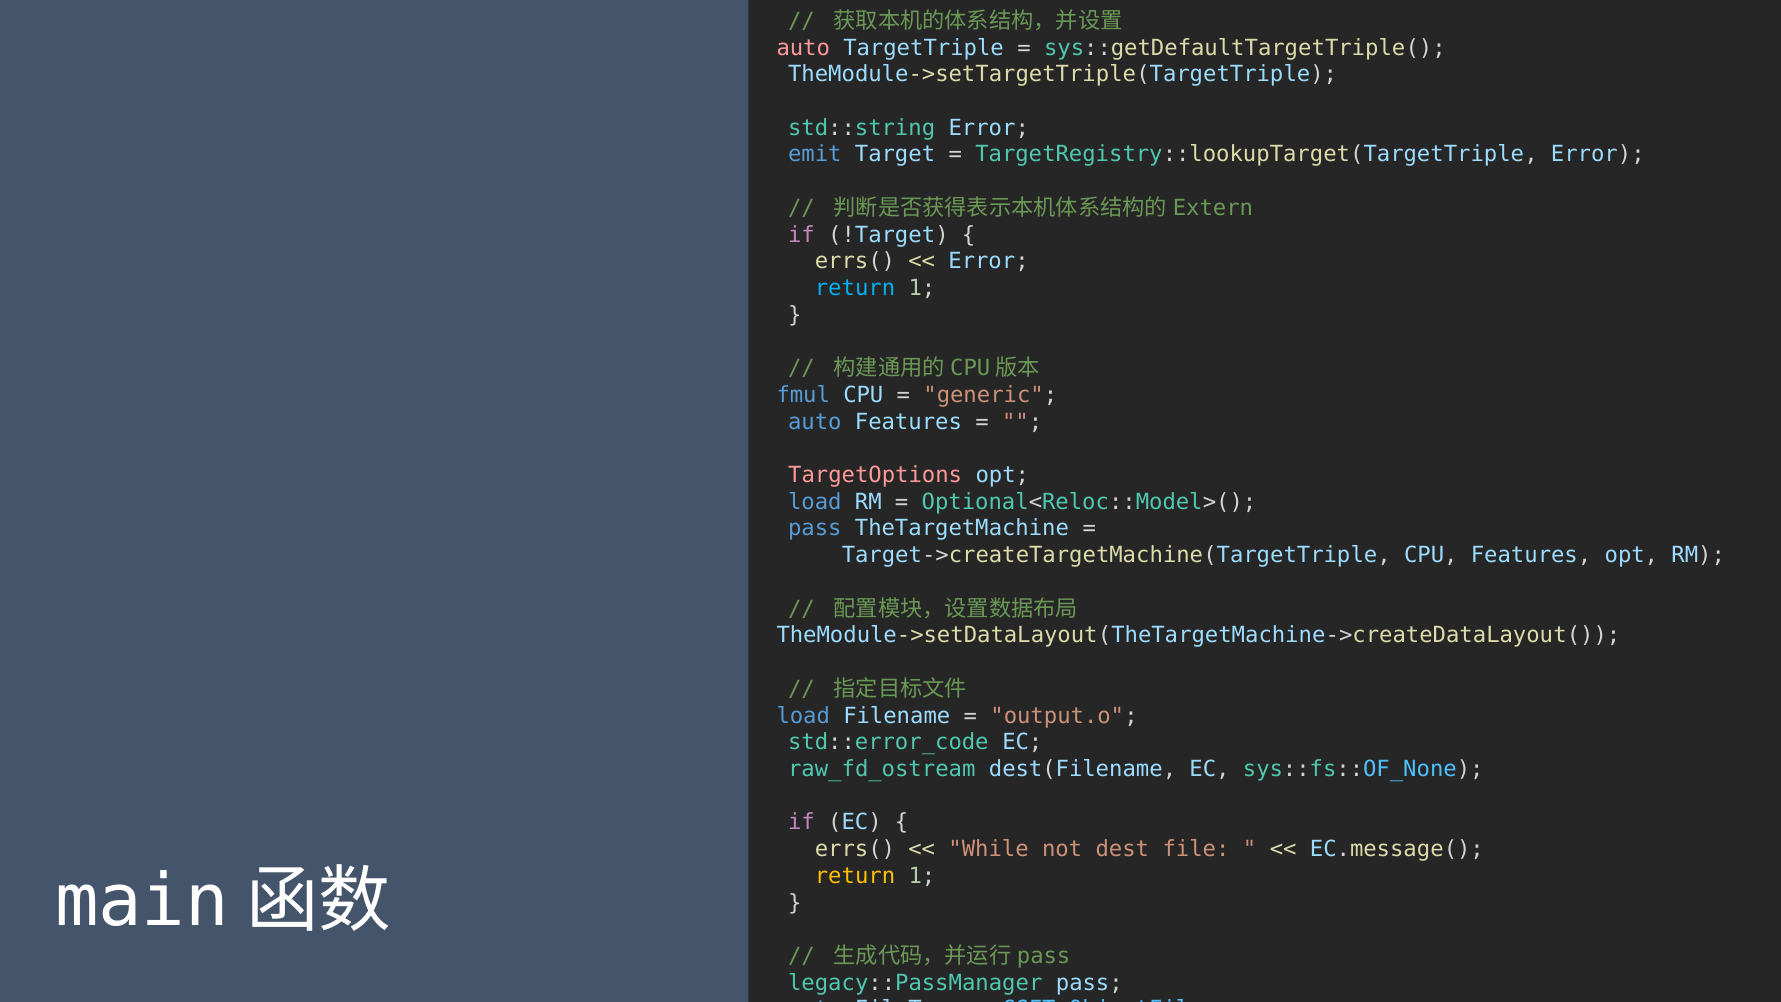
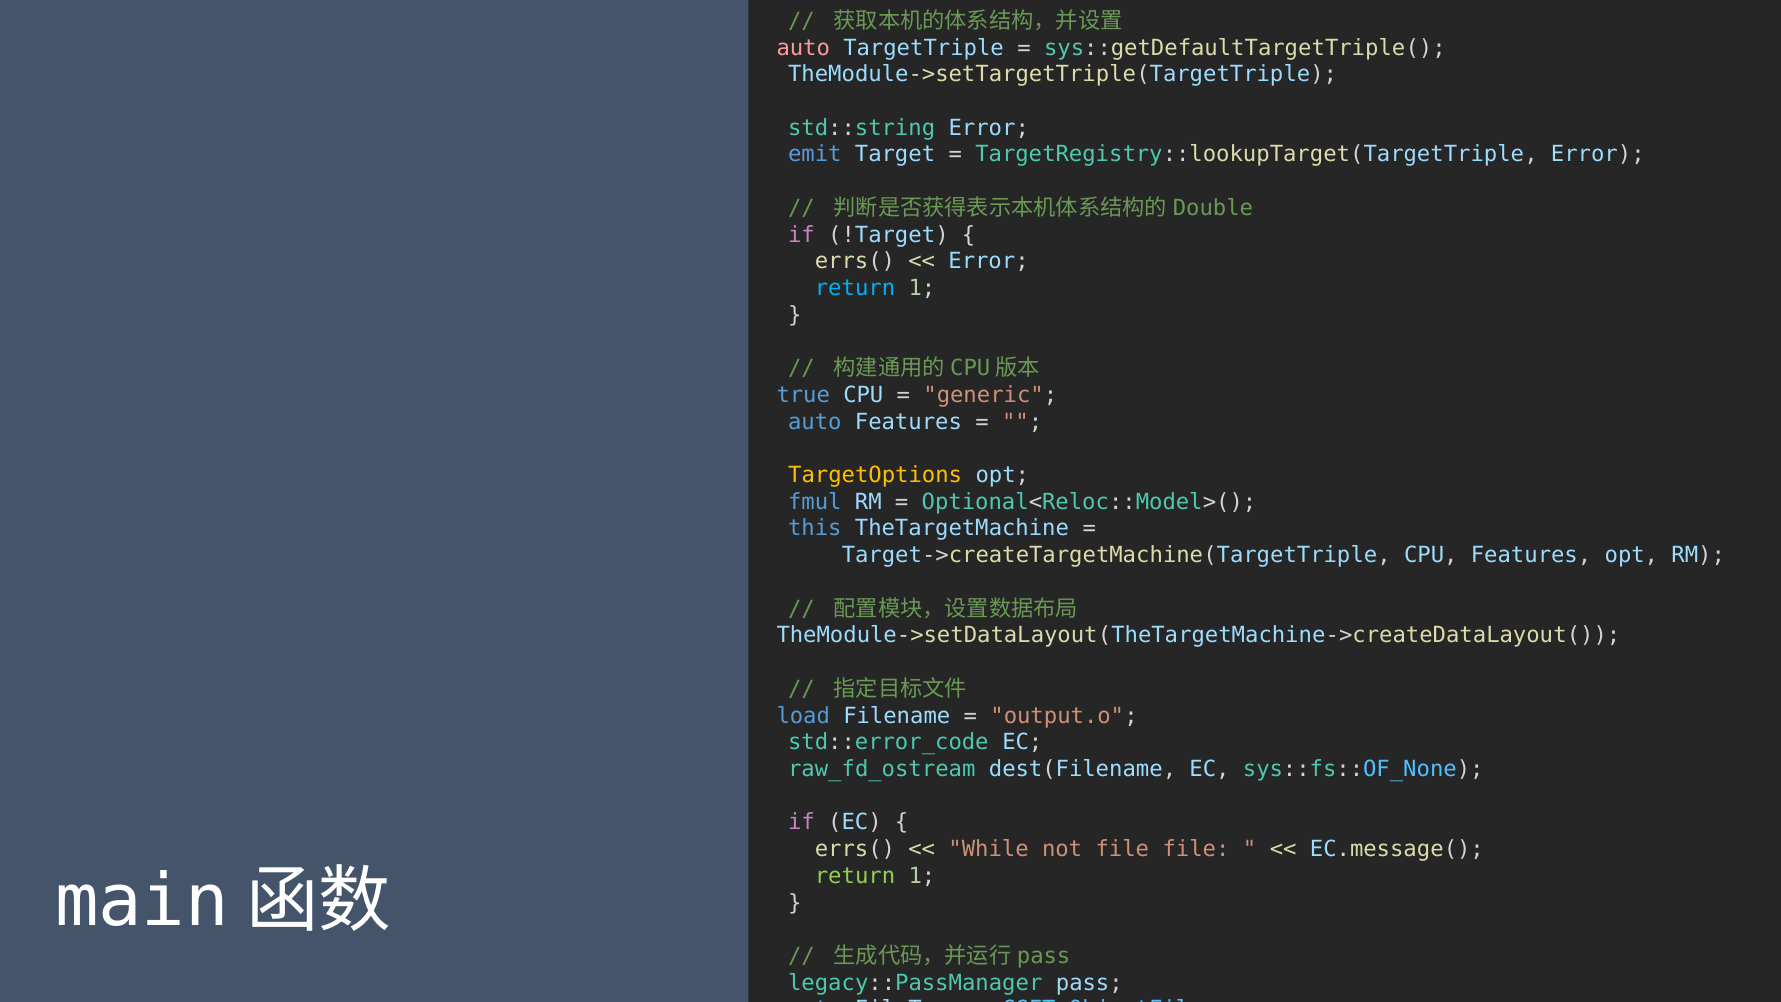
Extern: Extern -> Double
fmul: fmul -> true
TargetOptions colour: pink -> yellow
load at (815, 502): load -> fmul
pass at (815, 529): pass -> this
not dest: dest -> file
return at (855, 876) colour: yellow -> light green
